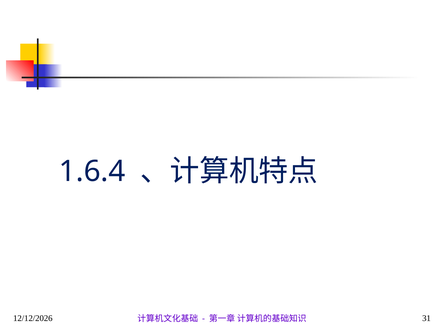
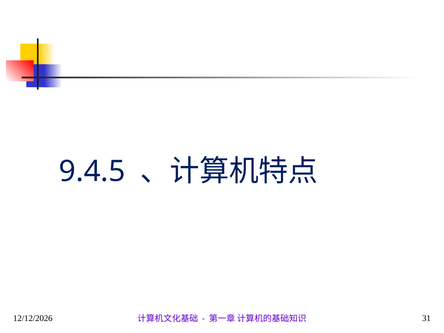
1.6.4: 1.6.4 -> 9.4.5
